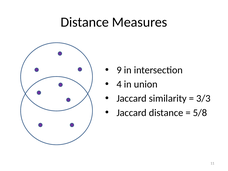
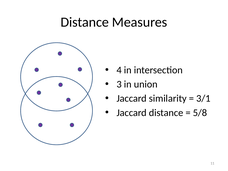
9: 9 -> 4
4: 4 -> 3
3/3: 3/3 -> 3/1
